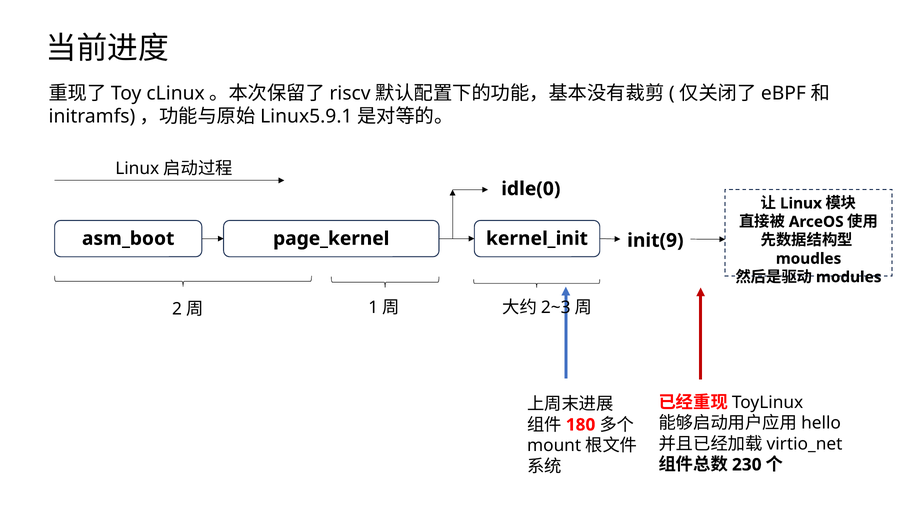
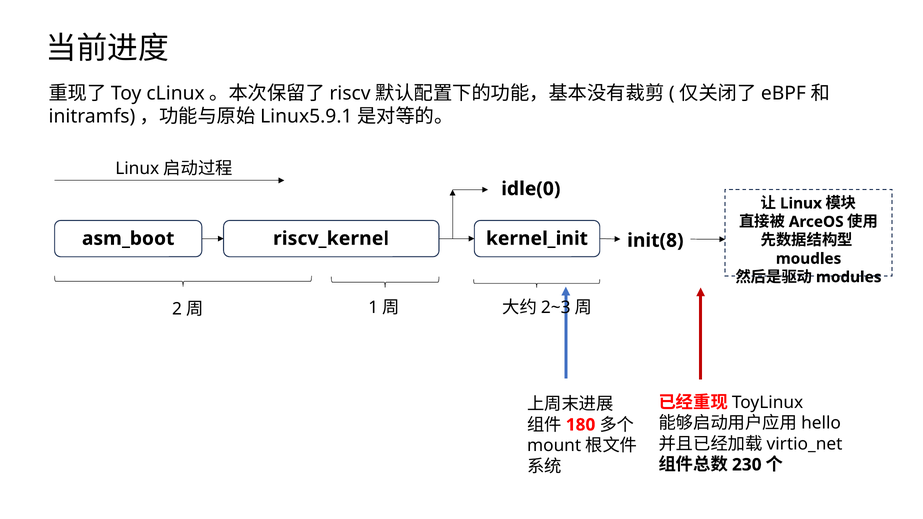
page_kernel: page_kernel -> riscv_kernel
init(9: init(9 -> init(8
